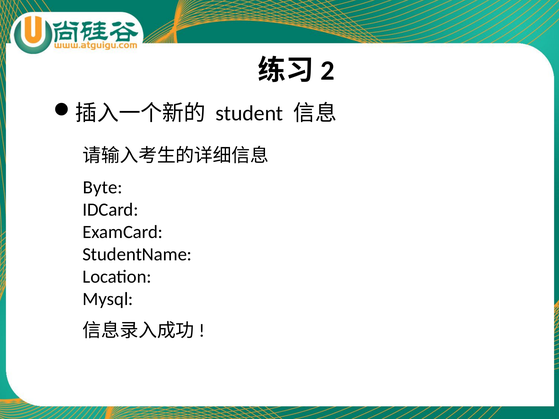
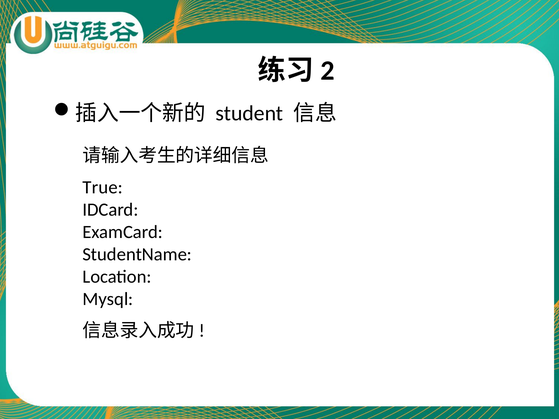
Byte: Byte -> True
